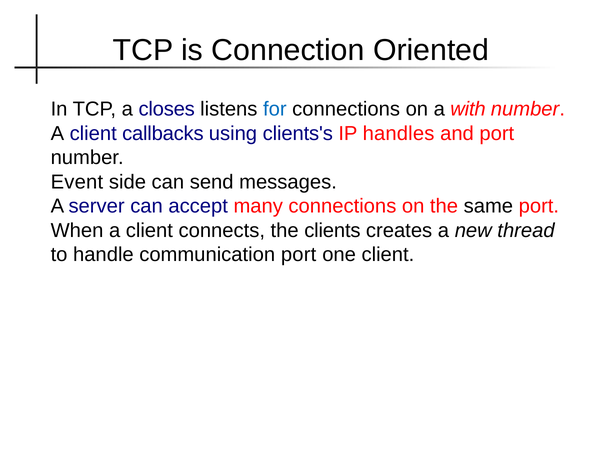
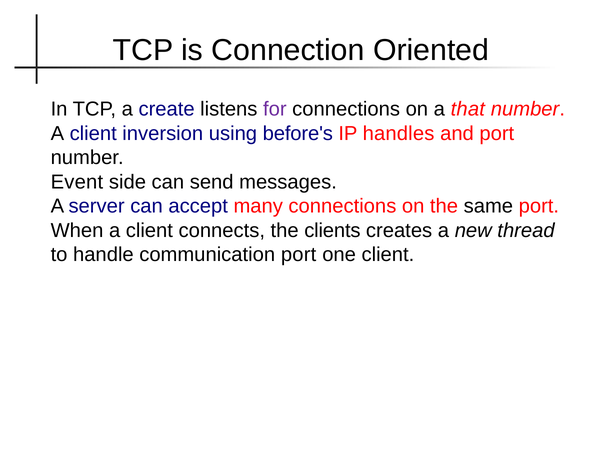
closes: closes -> create
for colour: blue -> purple
with: with -> that
callbacks: callbacks -> inversion
clients's: clients's -> before's
